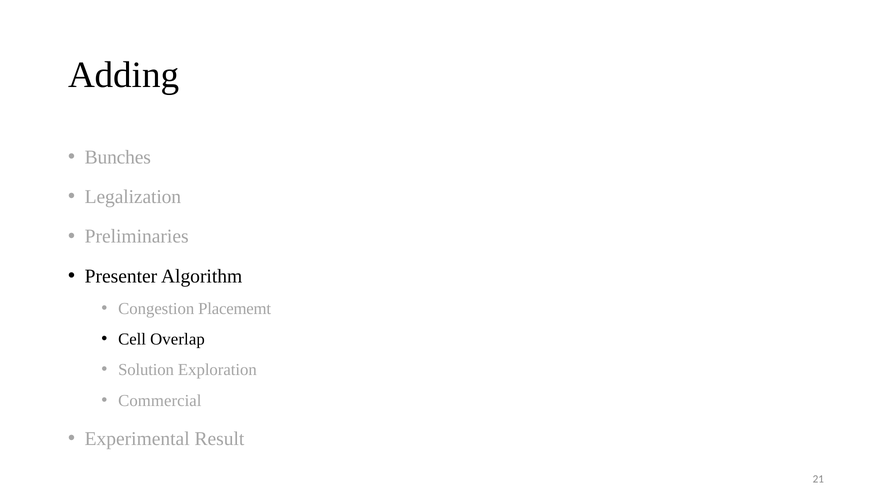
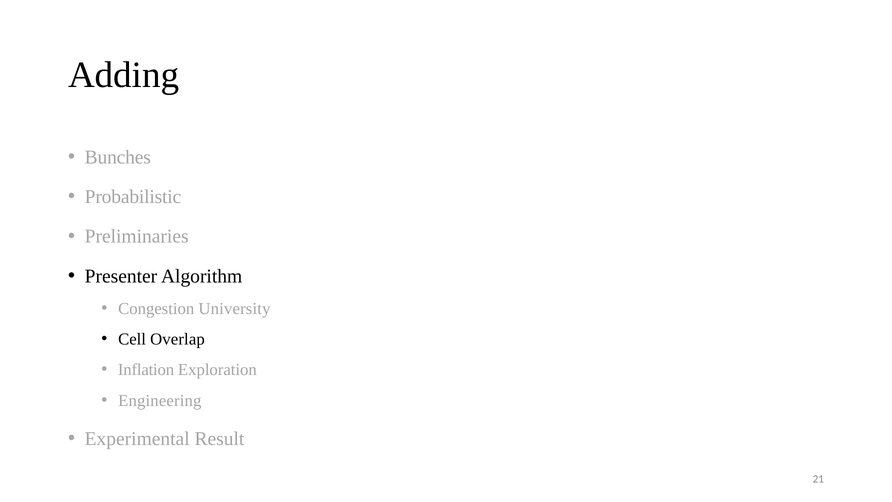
Legalization: Legalization -> Probabilistic
Placememt: Placememt -> University
Solution: Solution -> Inflation
Commercial: Commercial -> Engineering
